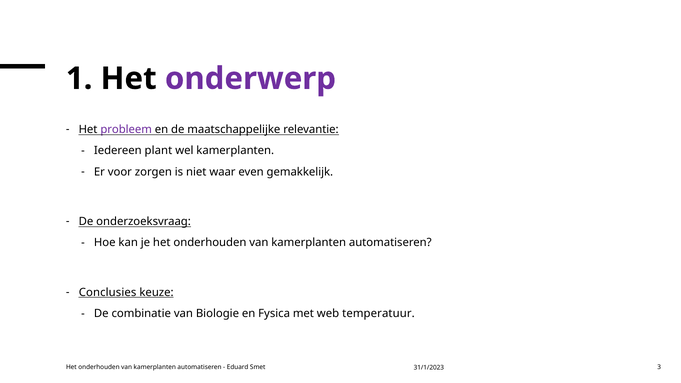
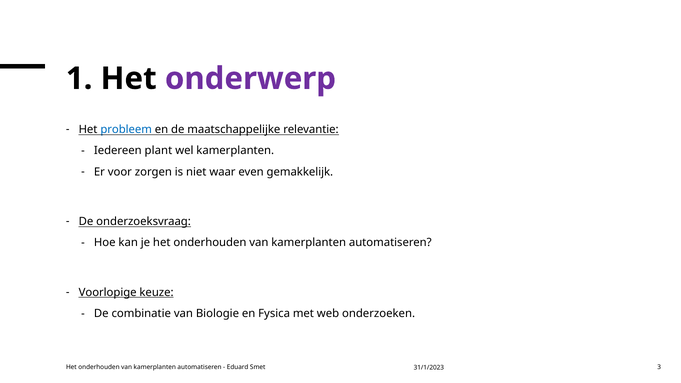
probleem colour: purple -> blue
Conclusies: Conclusies -> Voorlopige
temperatuur: temperatuur -> onderzoeken
